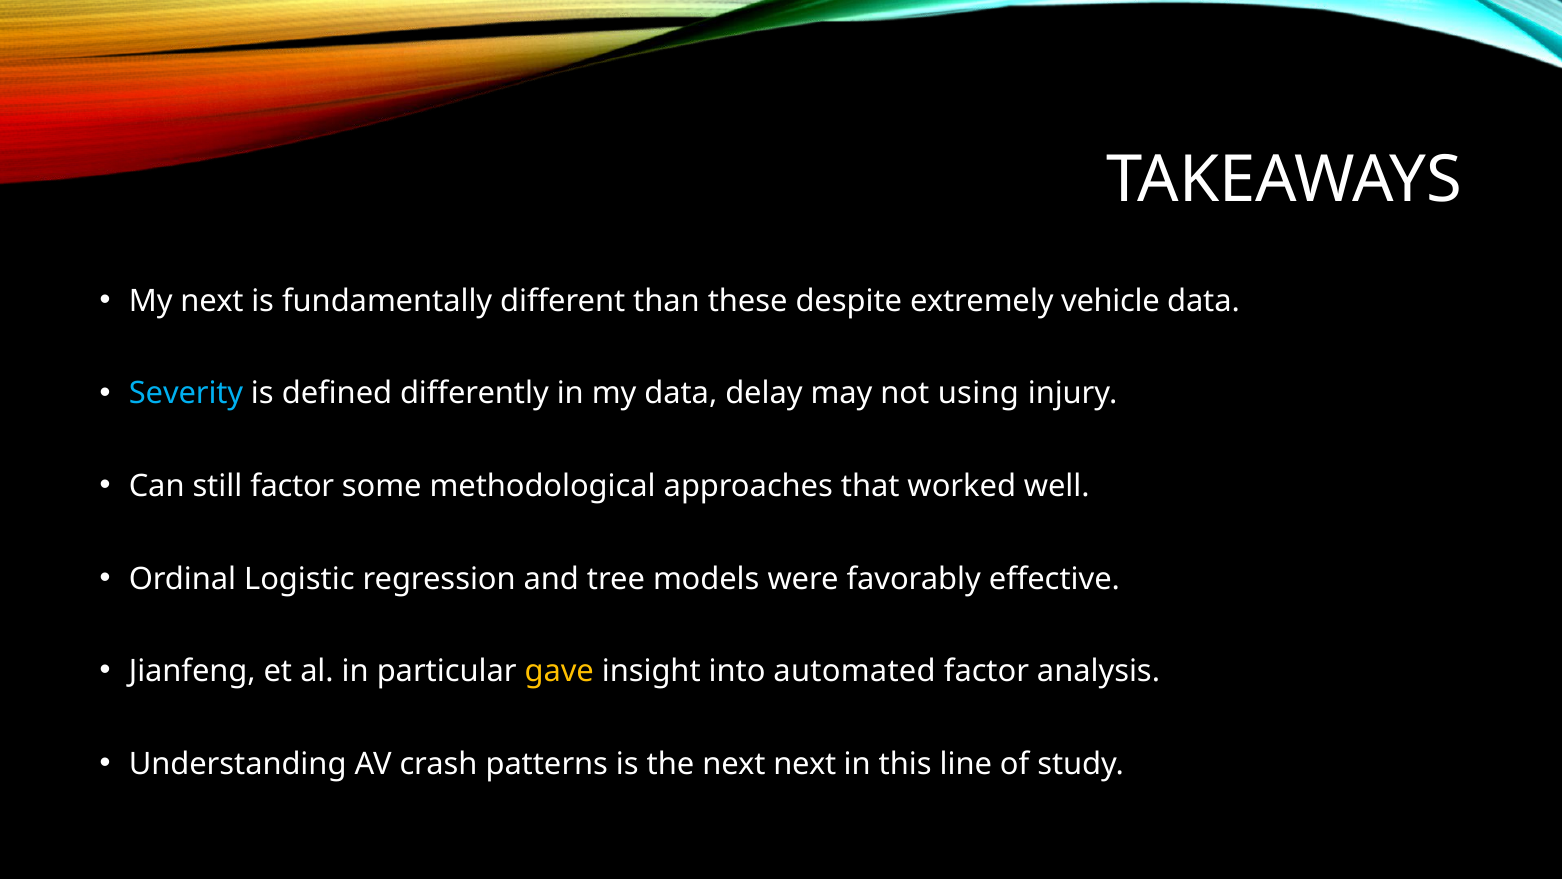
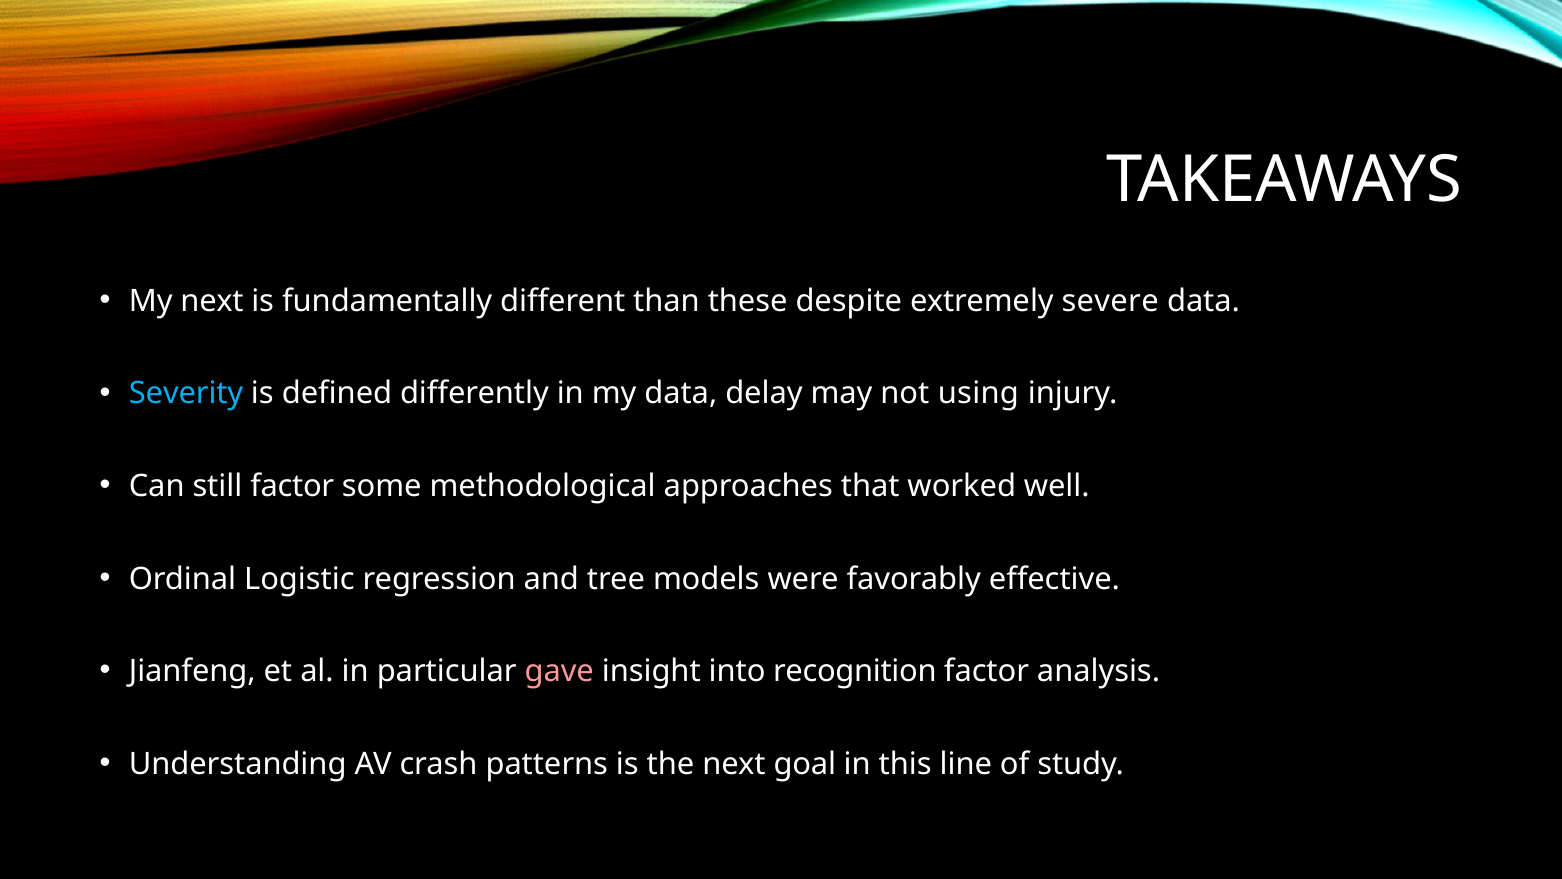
vehicle: vehicle -> severe
gave colour: yellow -> pink
automated: automated -> recognition
next next: next -> goal
